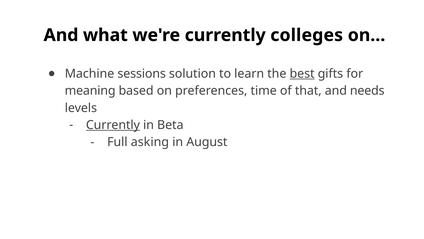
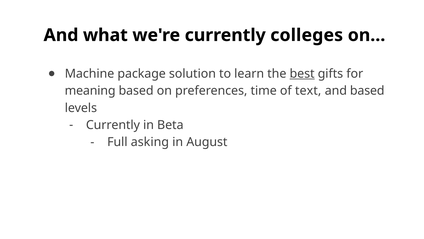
sessions: sessions -> package
that: that -> text
and needs: needs -> based
Currently at (113, 125) underline: present -> none
